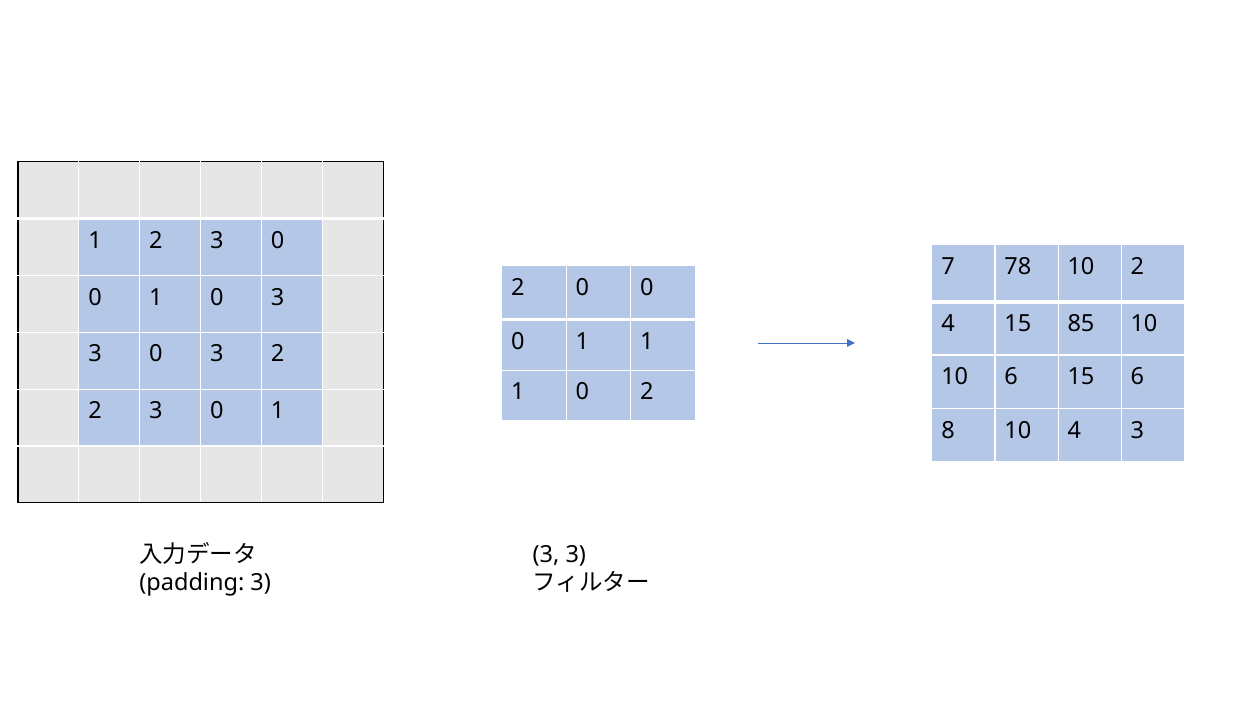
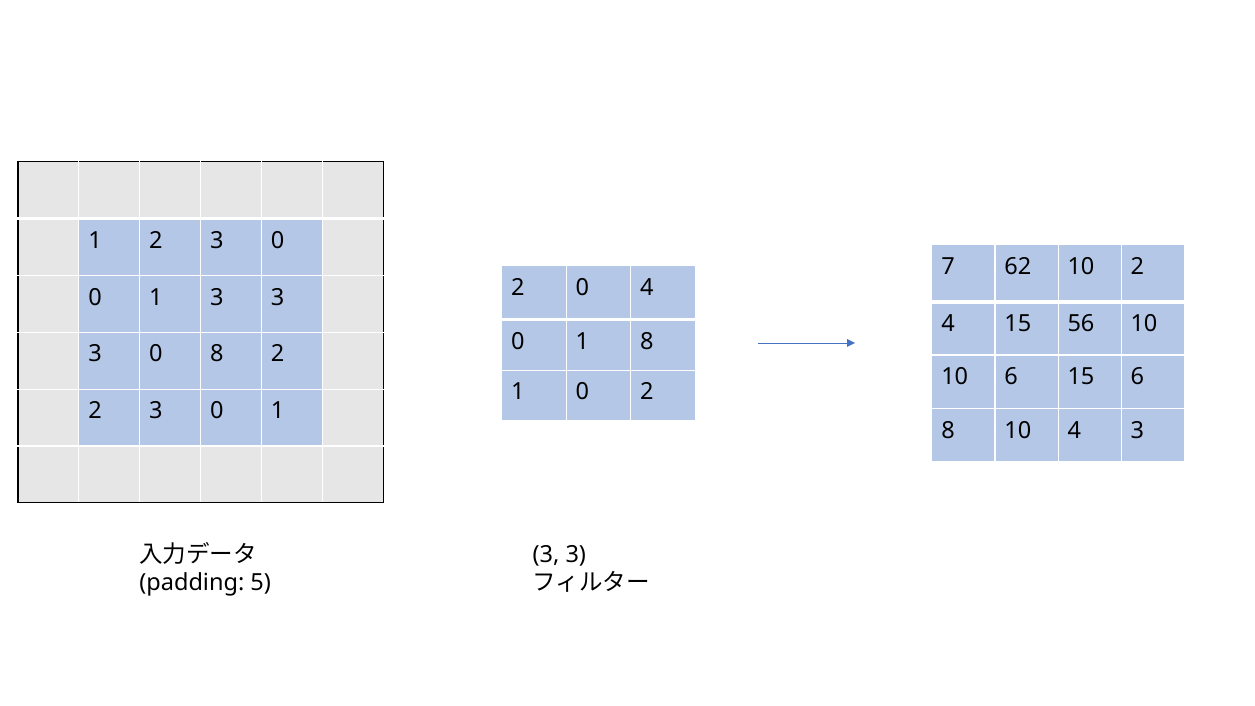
78: 78 -> 62
2 0 0: 0 -> 4
0 1 0: 0 -> 3
85: 85 -> 56
0 1 1: 1 -> 8
3 0 3: 3 -> 8
padding 3: 3 -> 5
